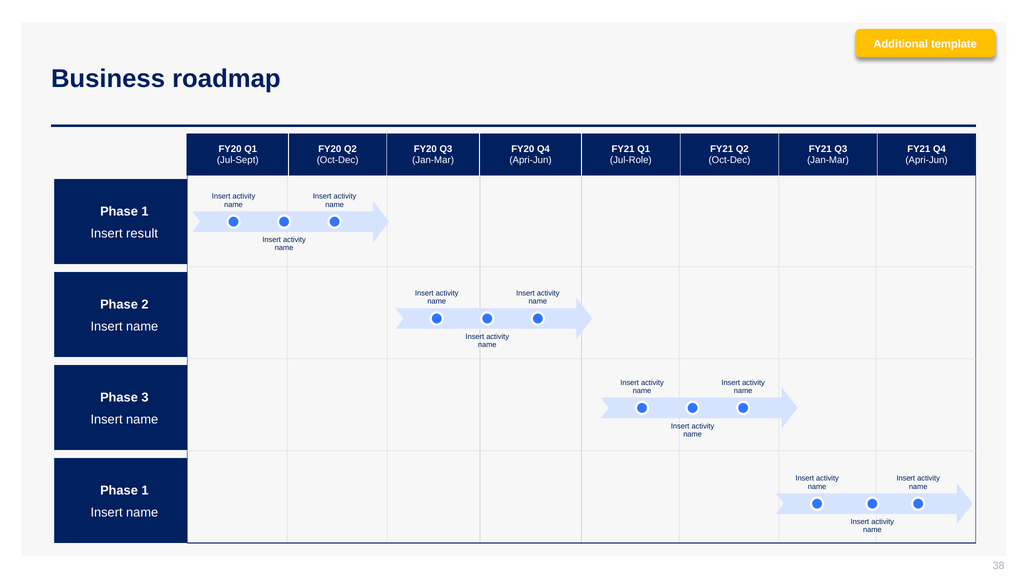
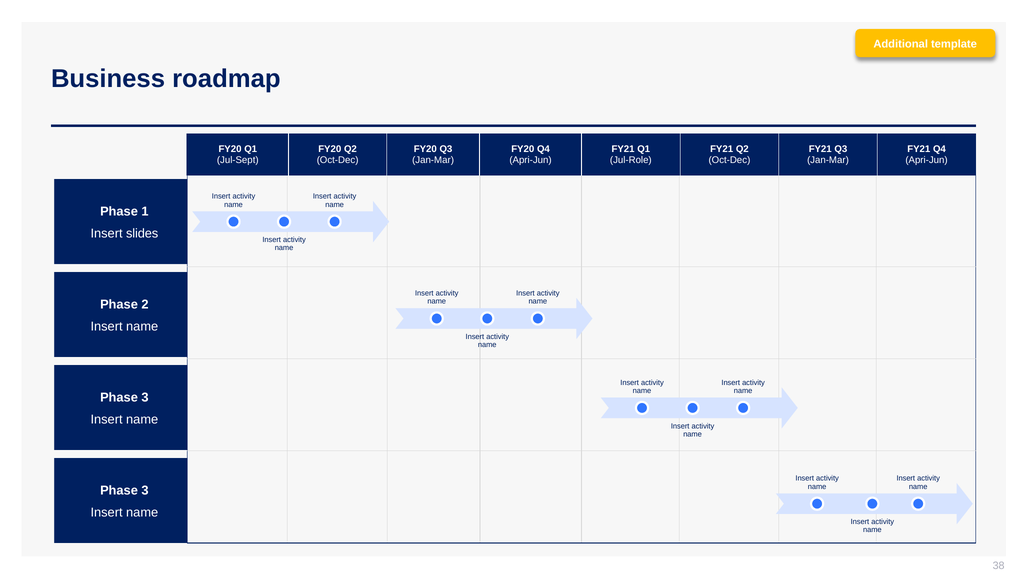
result: result -> slides
1 at (145, 490): 1 -> 3
